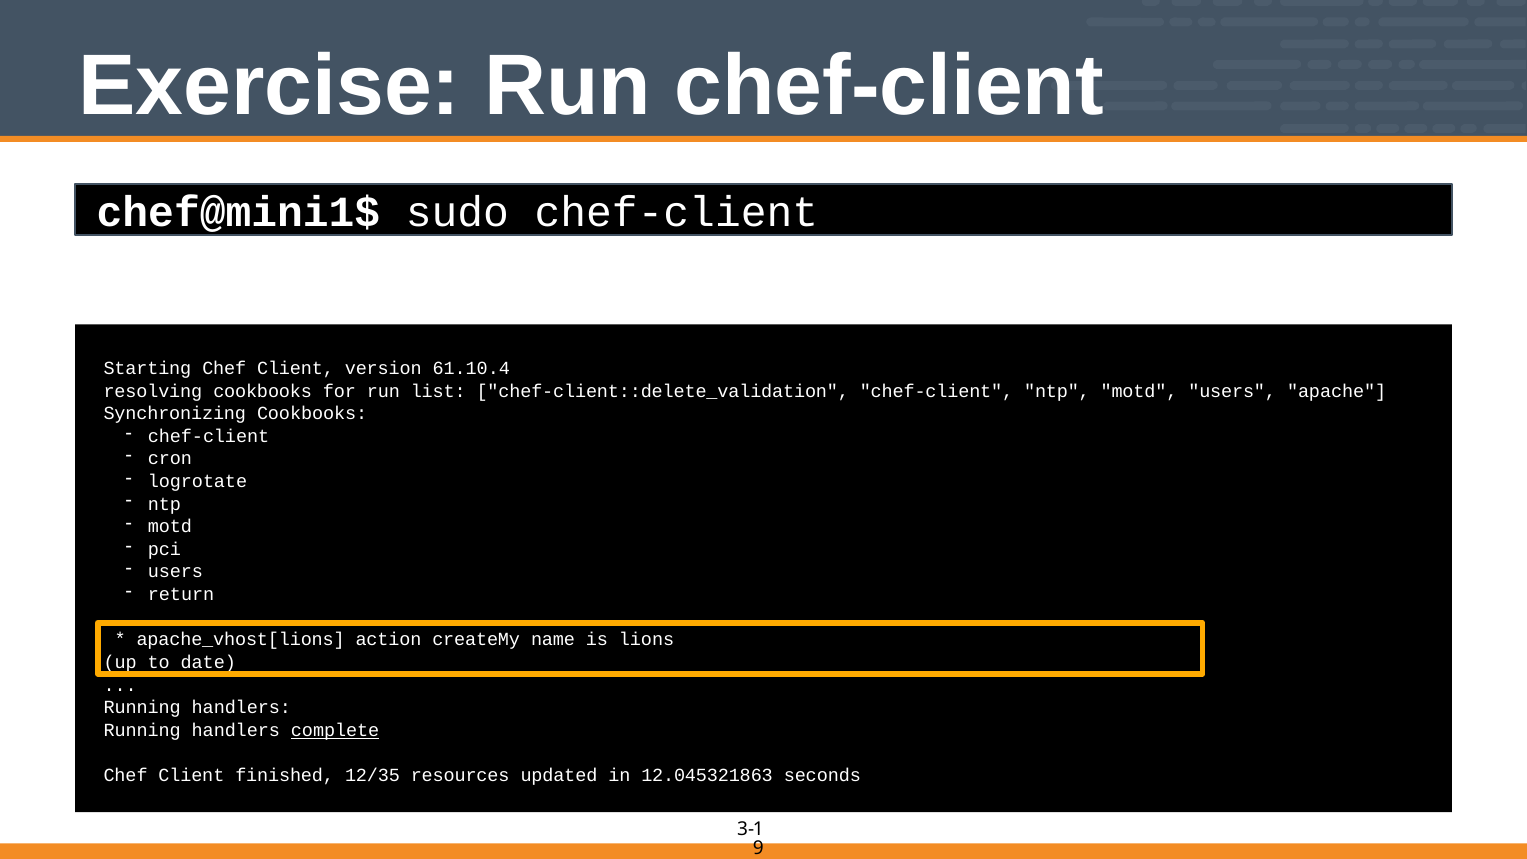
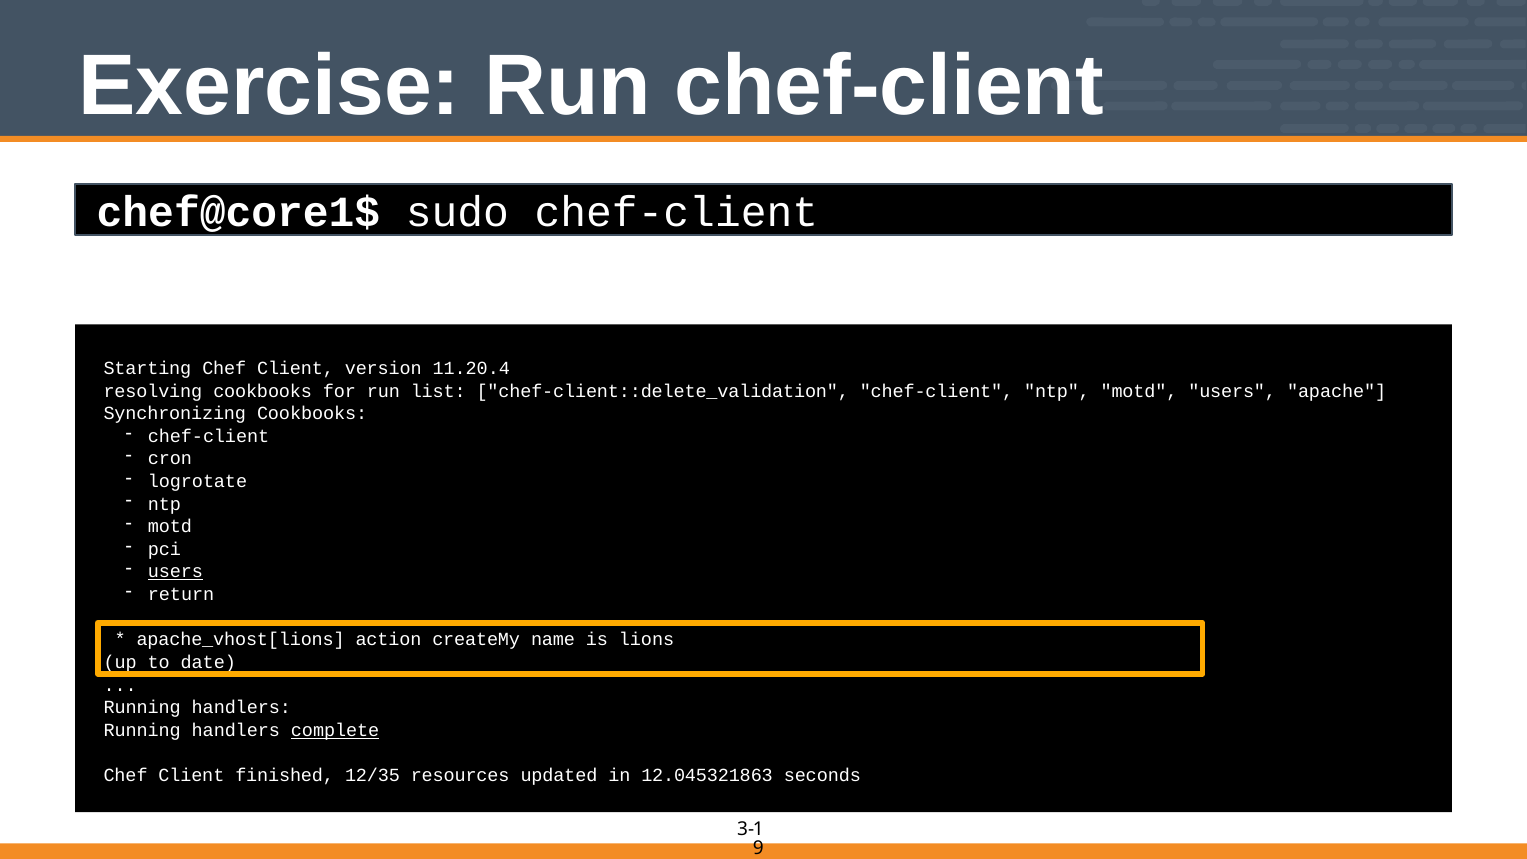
chef@mini1$: chef@mini1$ -> chef@core1$
61.10.4: 61.10.4 -> 11.20.4
users at (176, 572) underline: none -> present
